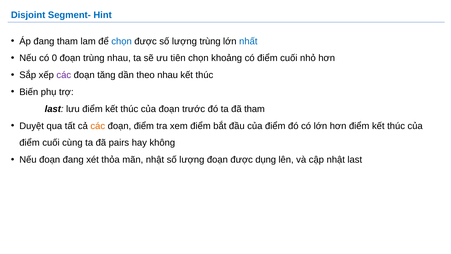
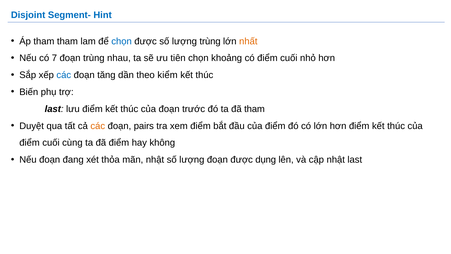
Áp đang: đang -> tham
nhất colour: blue -> orange
0: 0 -> 7
các at (64, 75) colour: purple -> blue
theo nhau: nhau -> kiểm
đoạn điểm: điểm -> pairs
đã pairs: pairs -> điểm
